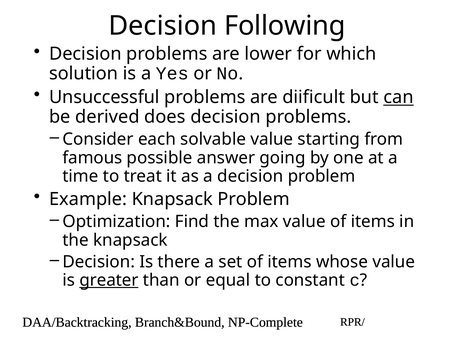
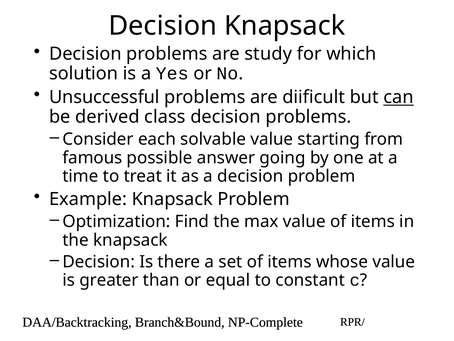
Decision Following: Following -> Knapsack
lower: lower -> study
does: does -> class
greater underline: present -> none
